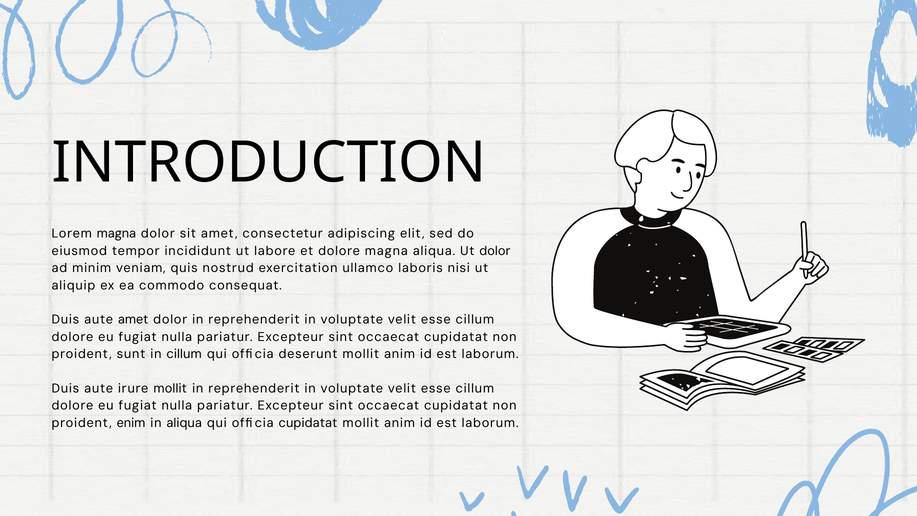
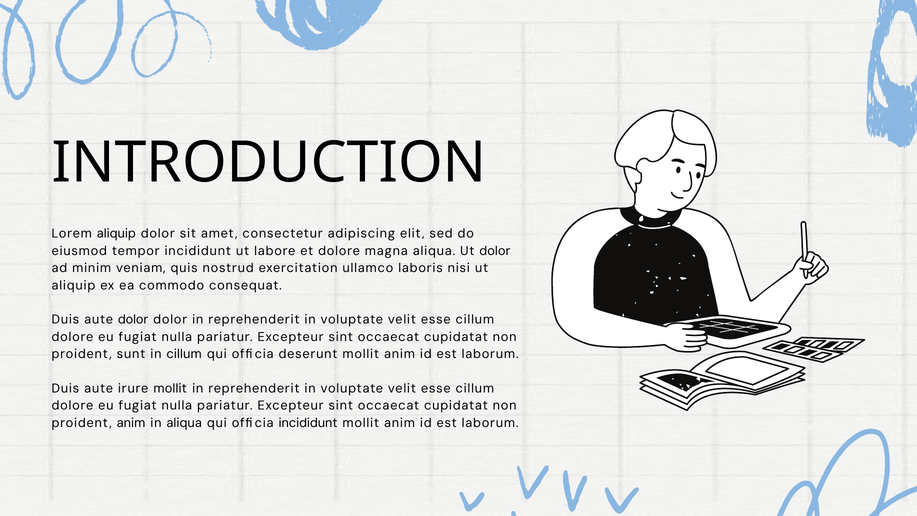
Lorem magna: magna -> aliquip
aute amet: amet -> dolor
proident enim: enim -> anim
officia cupidatat: cupidatat -> incididunt
